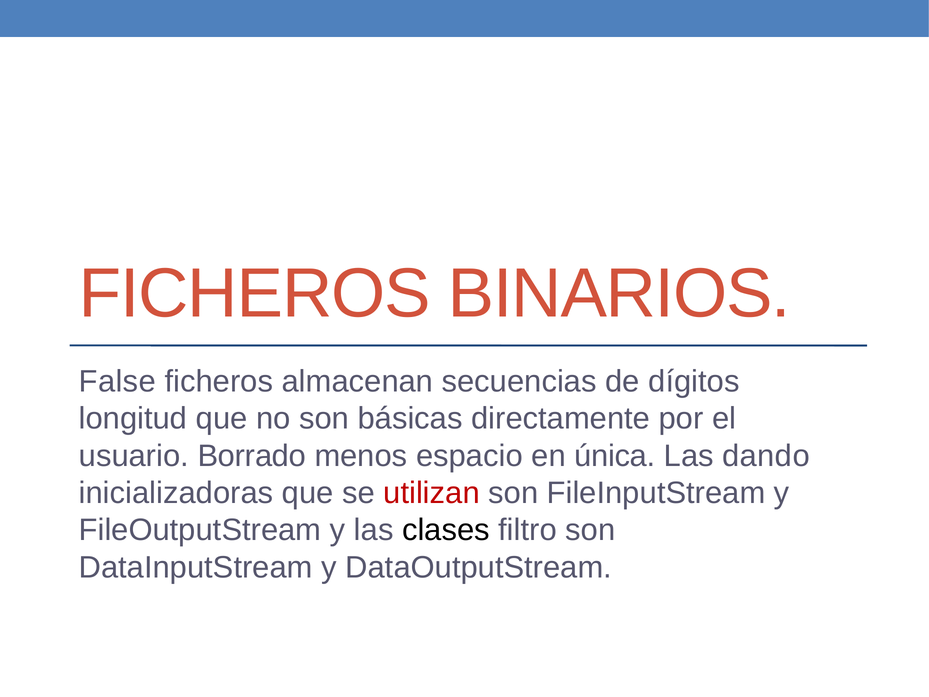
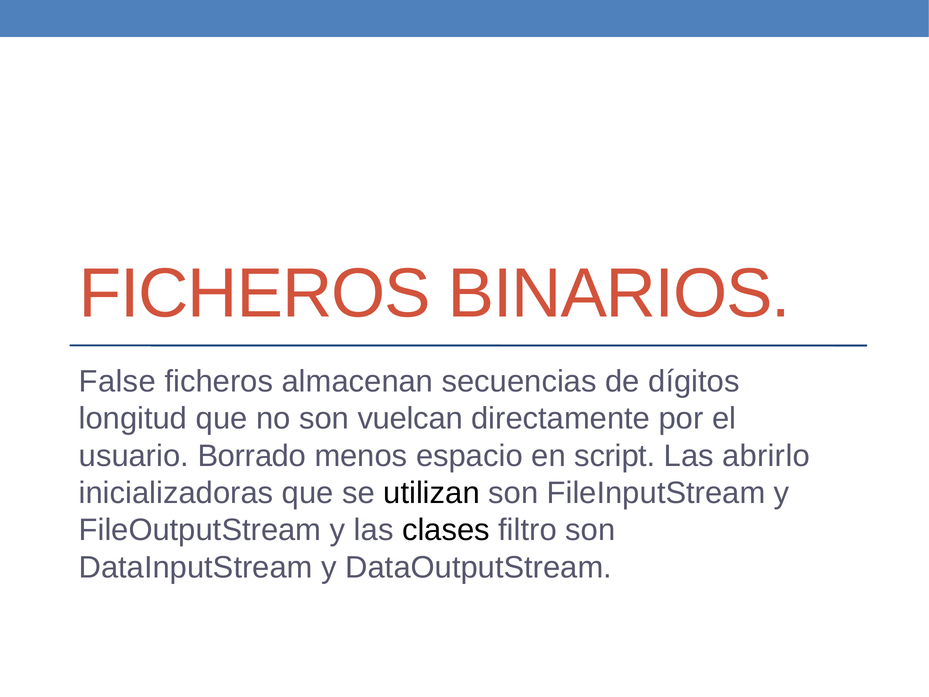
básicas: básicas -> vuelcan
única: única -> script
dando: dando -> abrirlo
utilizan colour: red -> black
